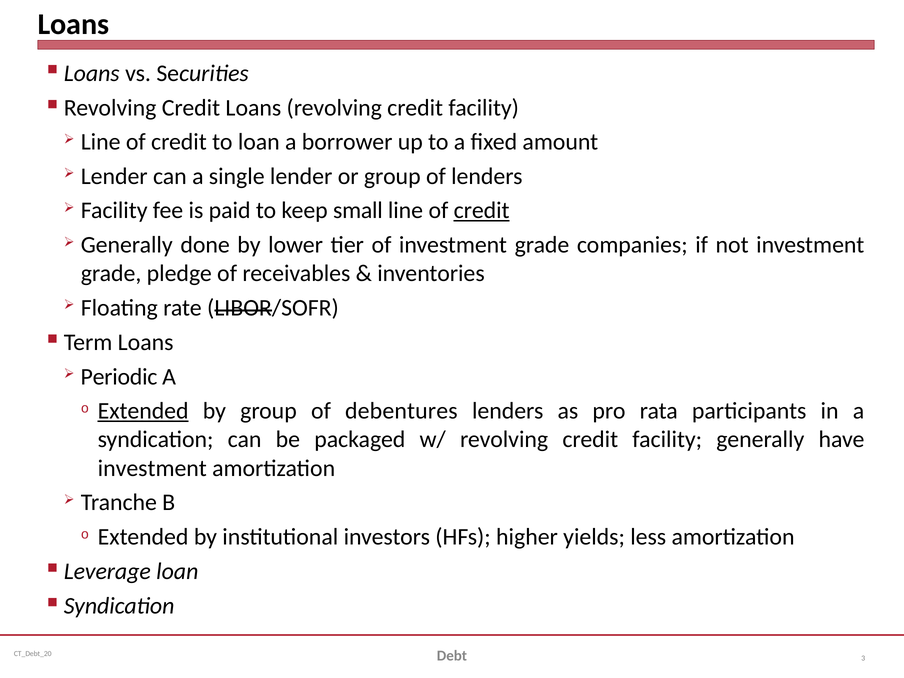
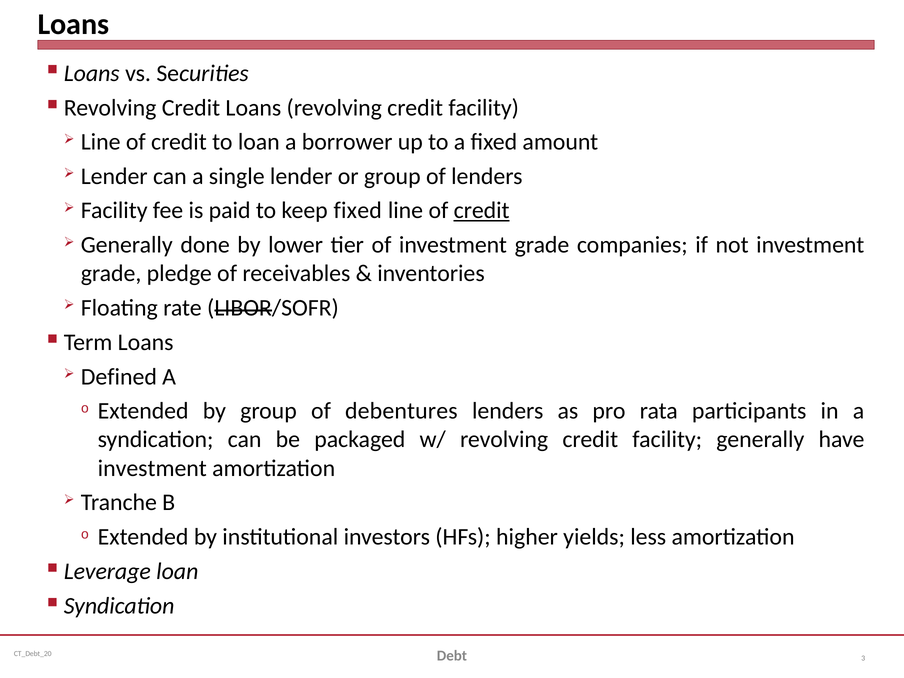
keep small: small -> fixed
Periodic: Periodic -> Defined
Extended at (143, 411) underline: present -> none
